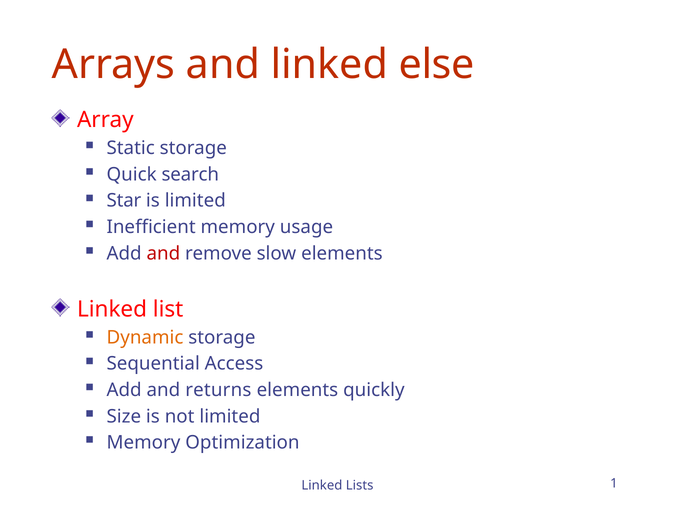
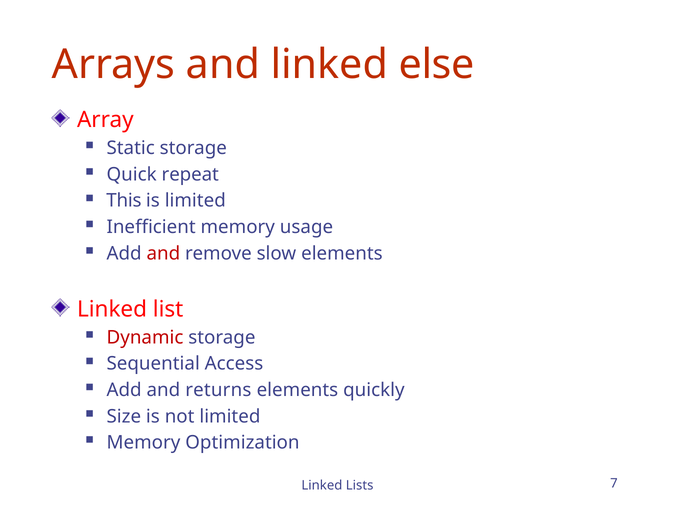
search: search -> repeat
Star: Star -> This
Dynamic colour: orange -> red
1: 1 -> 7
